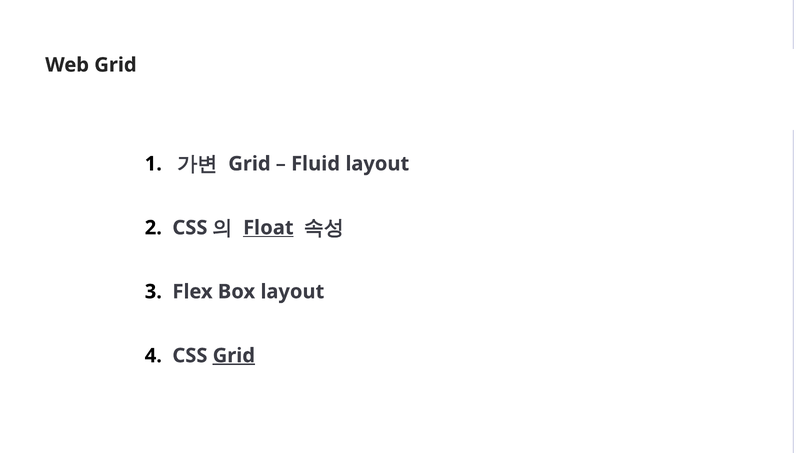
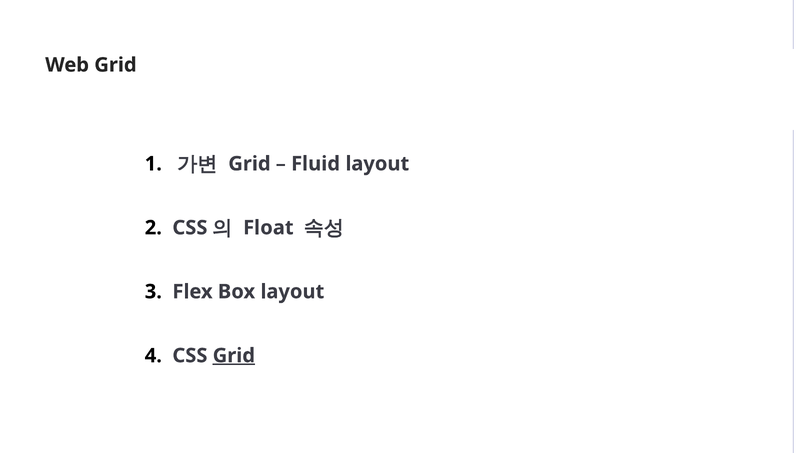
Float underline: present -> none
